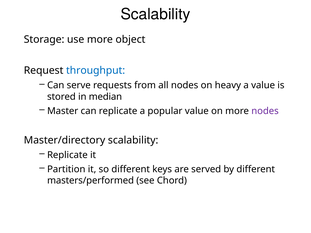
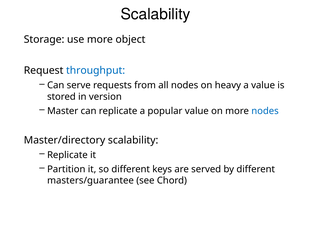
median: median -> version
nodes at (265, 111) colour: purple -> blue
masters/performed: masters/performed -> masters/guarantee
